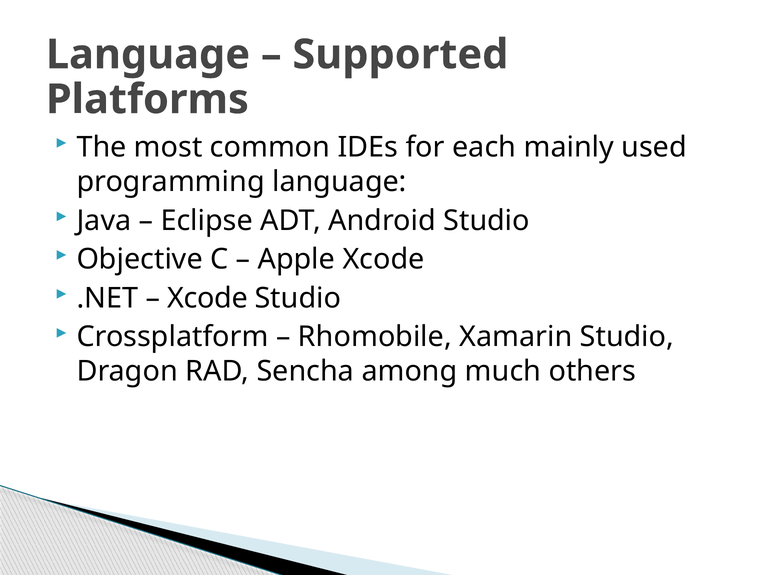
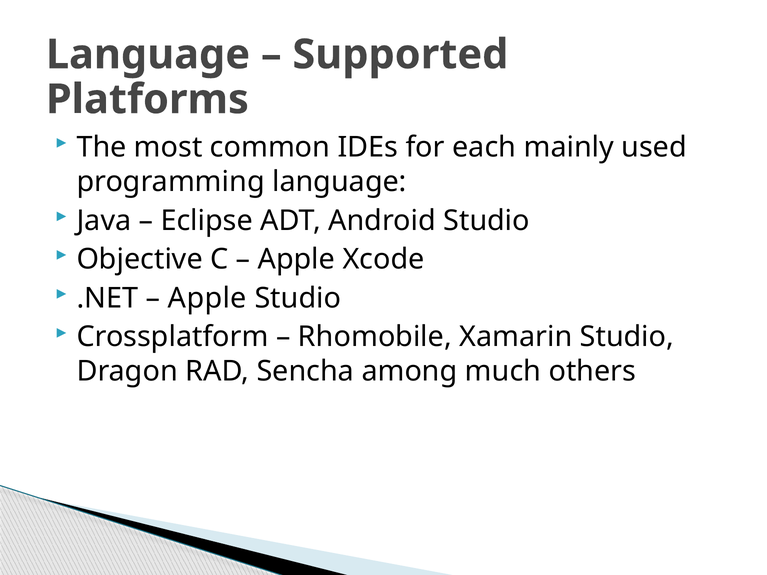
Xcode at (207, 298): Xcode -> Apple
